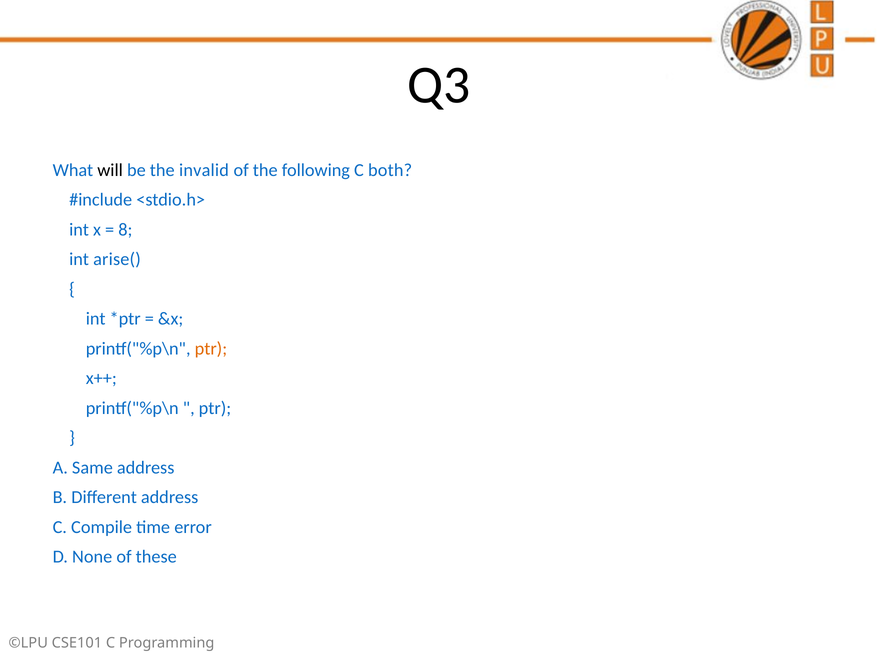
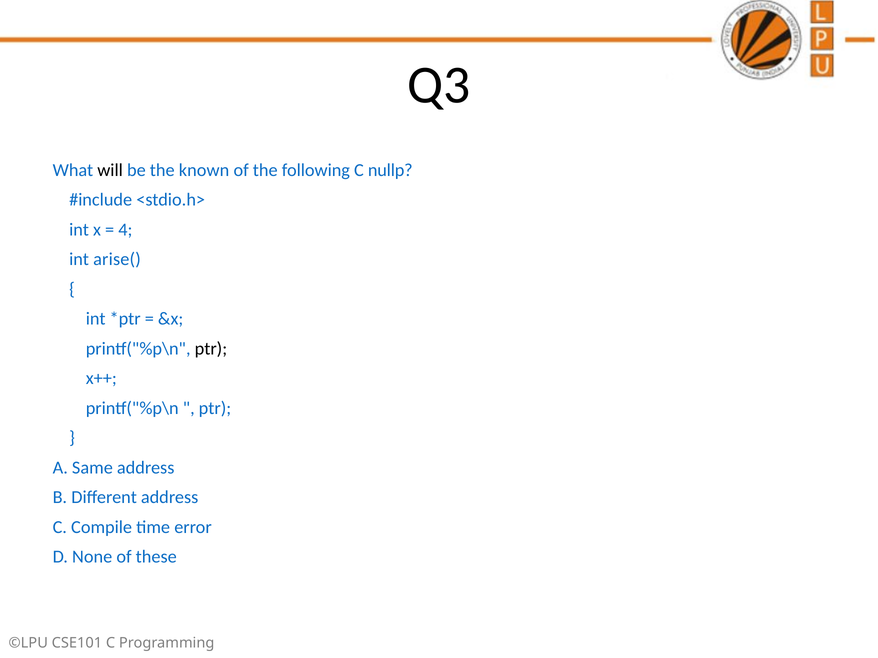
invalid: invalid -> known
both: both -> nullp
8: 8 -> 4
ptr at (211, 349) colour: orange -> black
